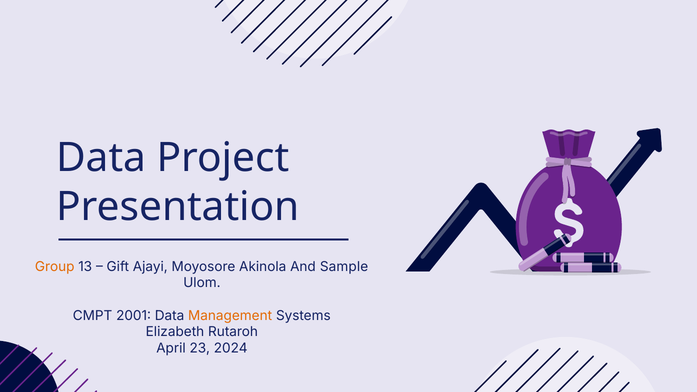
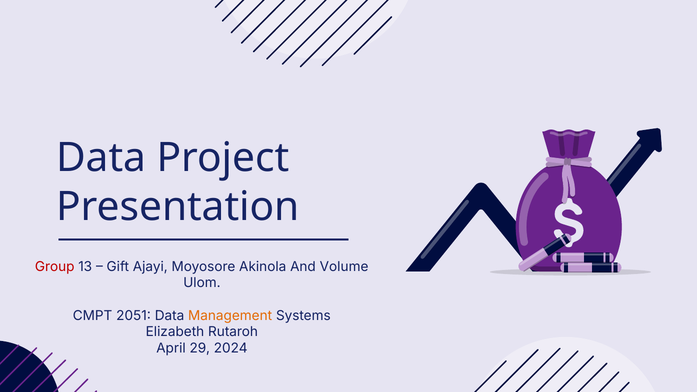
Group colour: orange -> red
Sample: Sample -> Volume
2001: 2001 -> 2051
23: 23 -> 29
